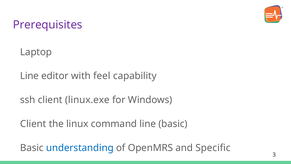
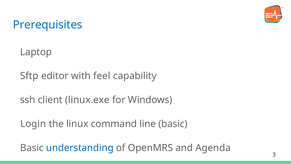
Prerequisites colour: purple -> blue
Line at (29, 76): Line -> Sftp
Client at (33, 124): Client -> Login
Specific: Specific -> Agenda
